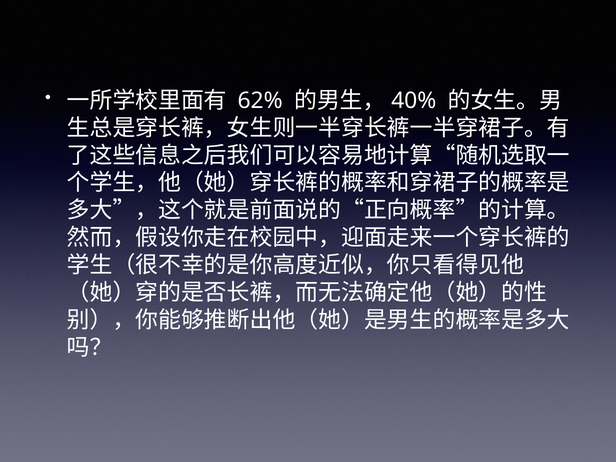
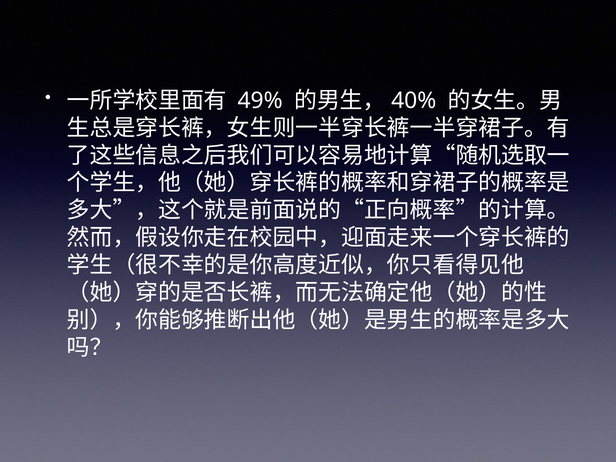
62%: 62% -> 49%
